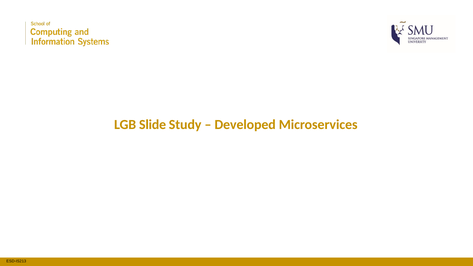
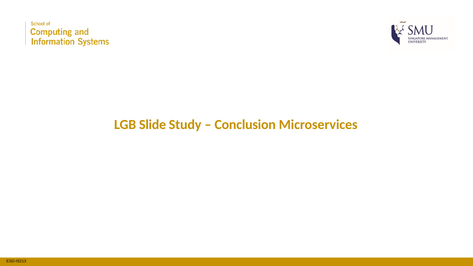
Developed: Developed -> Conclusion
